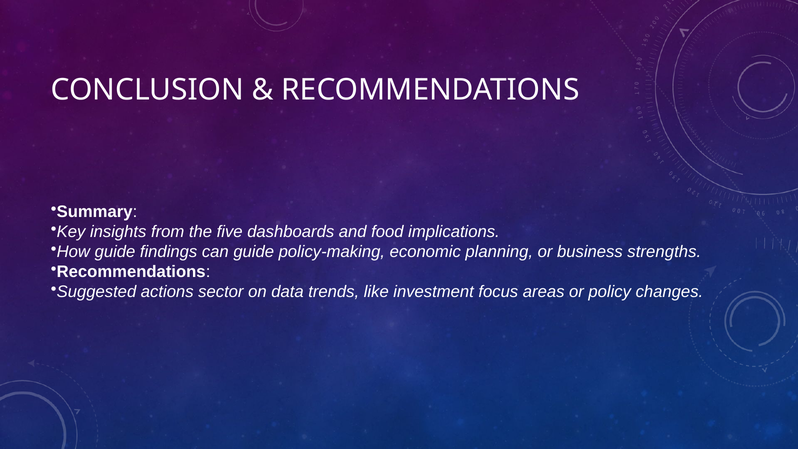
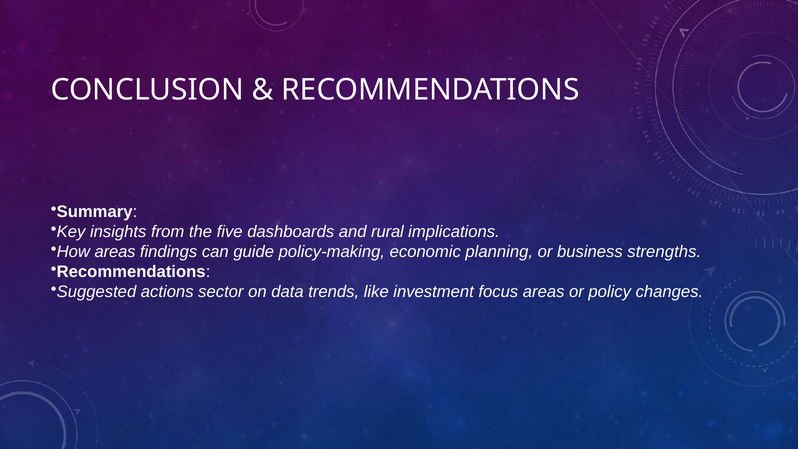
food: food -> rural
How guide: guide -> areas
